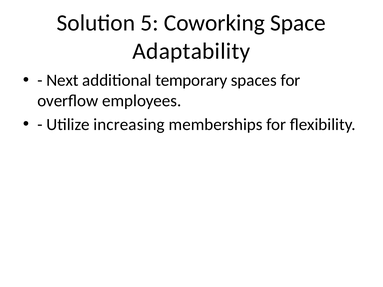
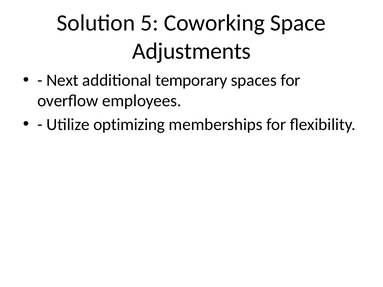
Adaptability: Adaptability -> Adjustments
increasing: increasing -> optimizing
